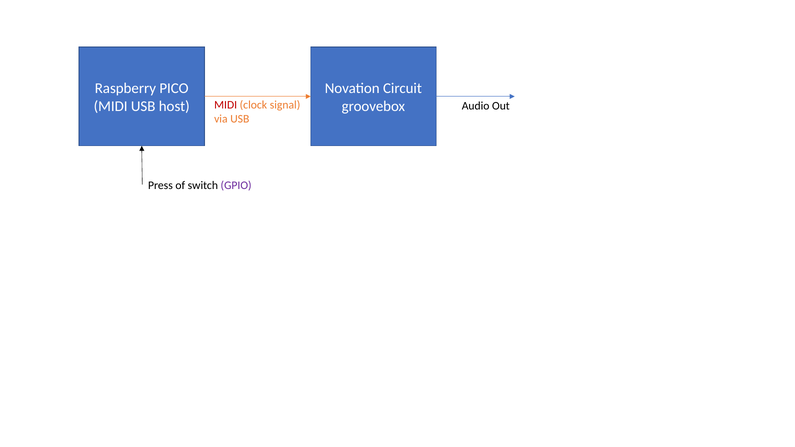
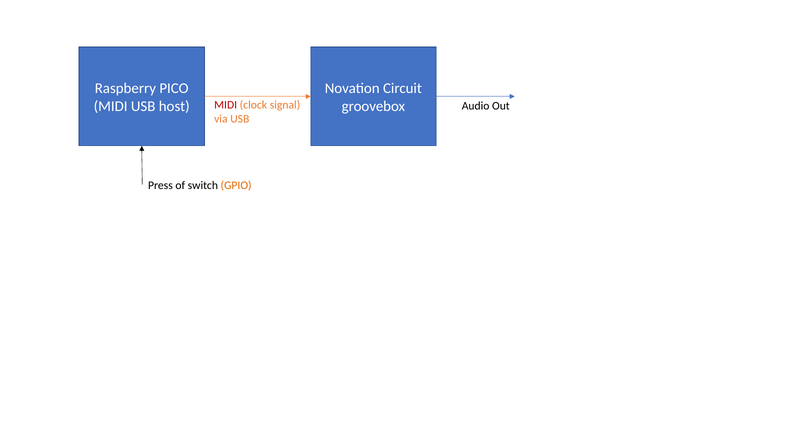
GPIO colour: purple -> orange
